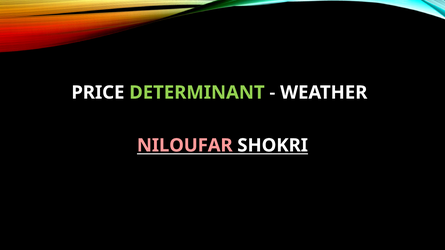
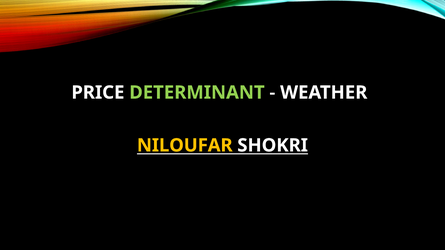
NILOUFAR colour: pink -> yellow
